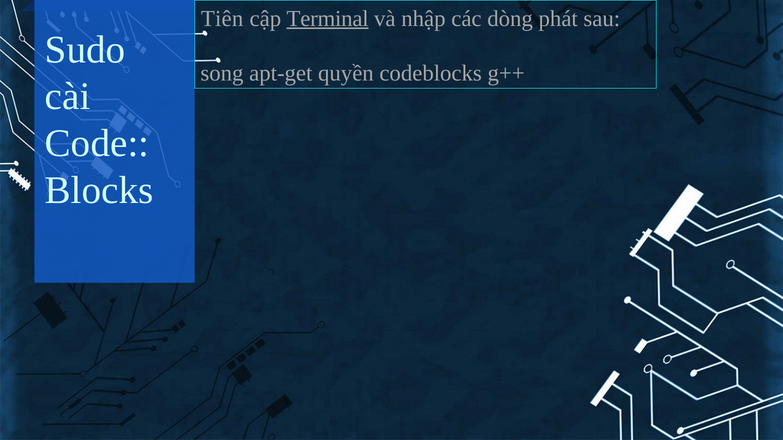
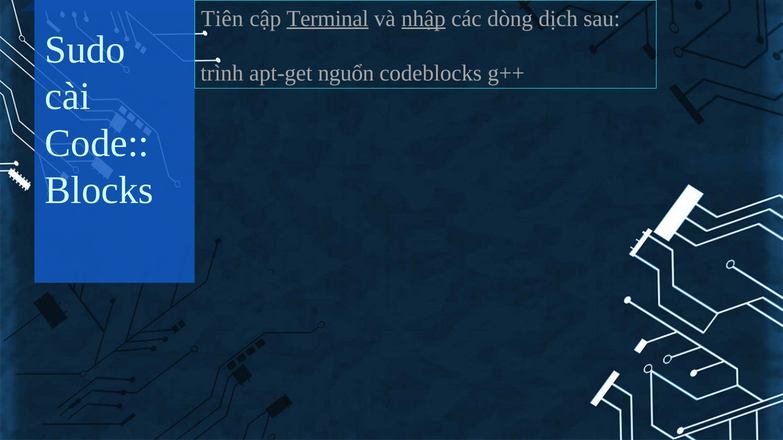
nhập underline: none -> present
phát: phát -> dịch
song: song -> trình
quyền: quyền -> nguổn
